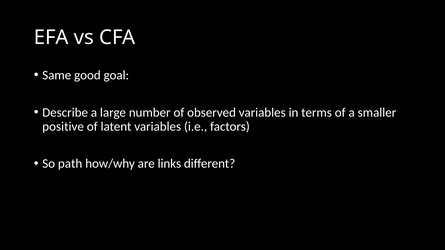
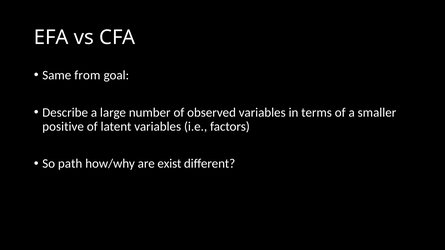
good: good -> from
links: links -> exist
